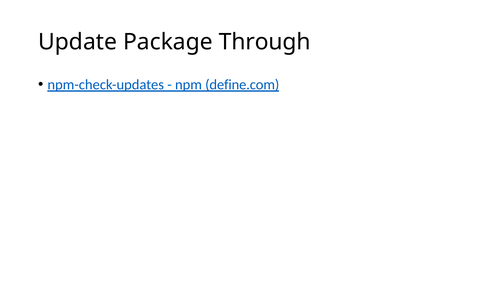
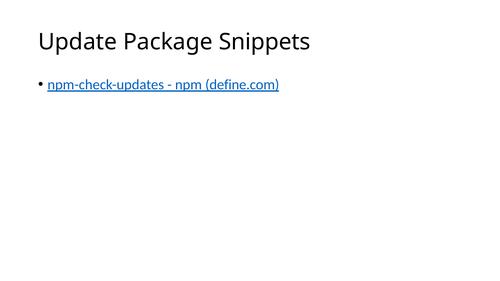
Through: Through -> Snippets
